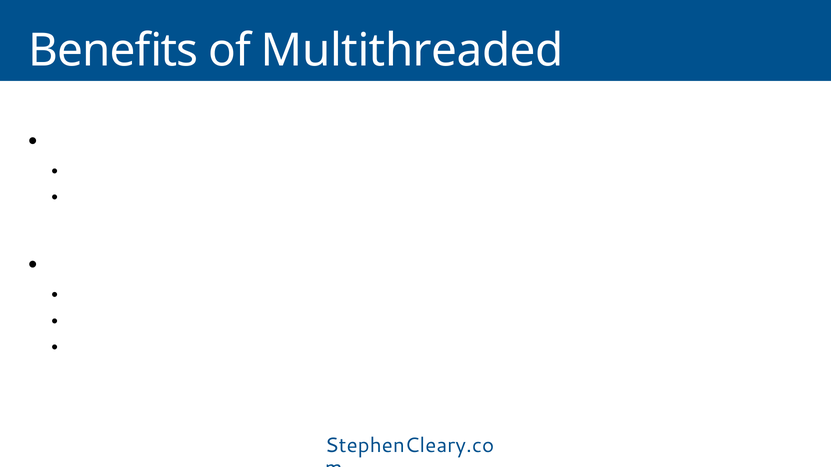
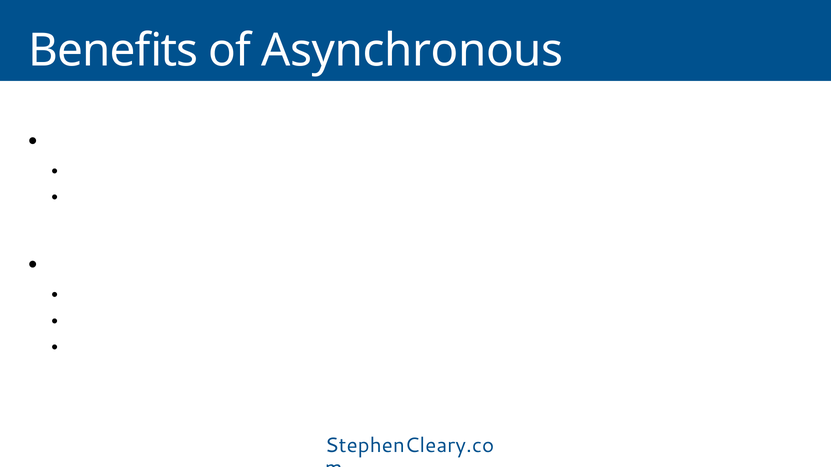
Multithreaded: Multithreaded -> Asynchronous
